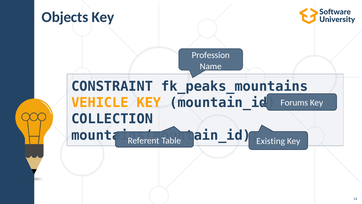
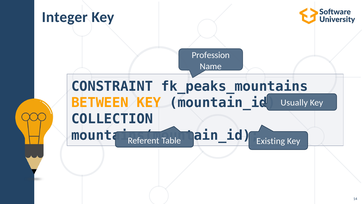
Objects: Objects -> Integer
VEHICLE: VEHICLE -> BETWEEN
Forums: Forums -> Usually
